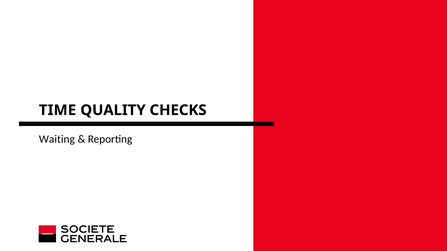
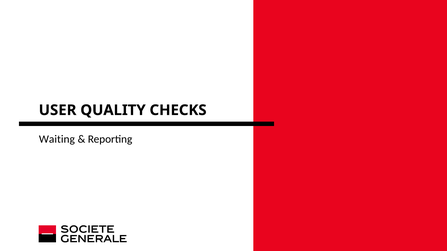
TIME: TIME -> USER
